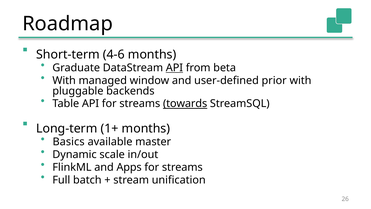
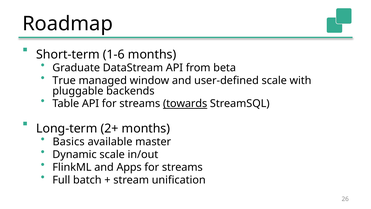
4-6: 4-6 -> 1-6
API at (174, 68) underline: present -> none
With at (64, 80): With -> True
user-defined prior: prior -> scale
1+: 1+ -> 2+
